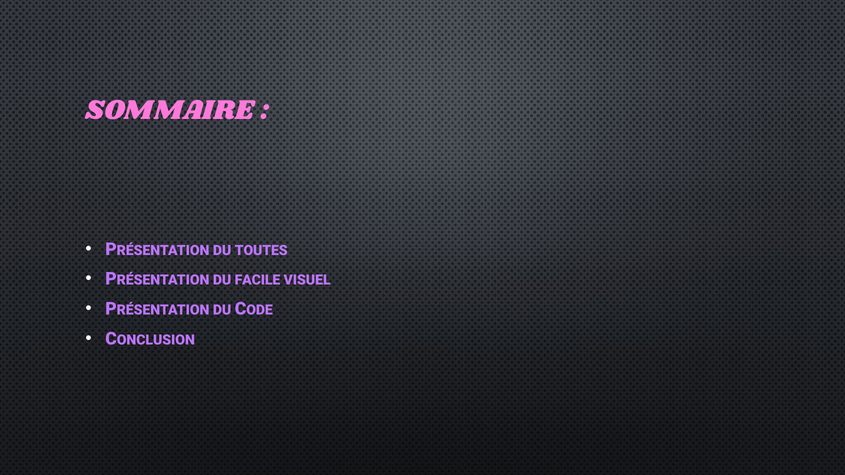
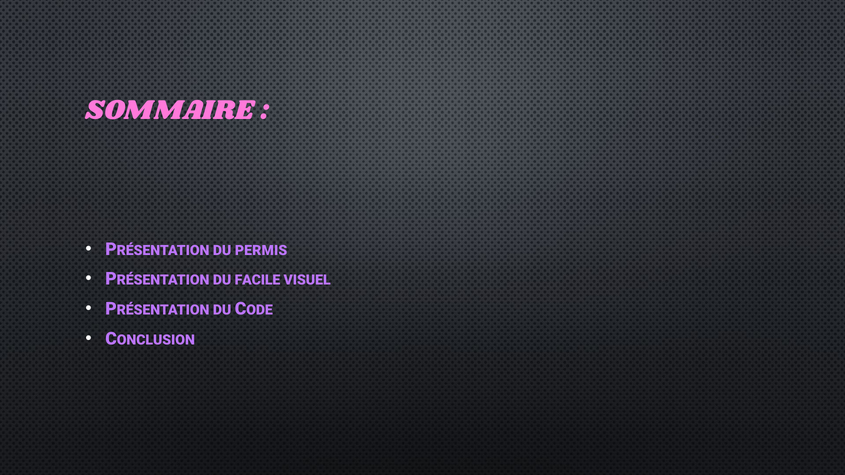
TOUTES: TOUTES -> PERMIS
